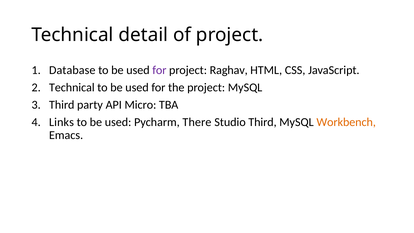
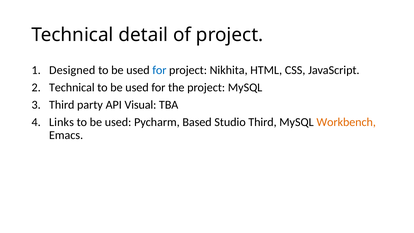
Database: Database -> Designed
for at (159, 70) colour: purple -> blue
Raghav: Raghav -> Nikhita
Micro: Micro -> Visual
There: There -> Based
